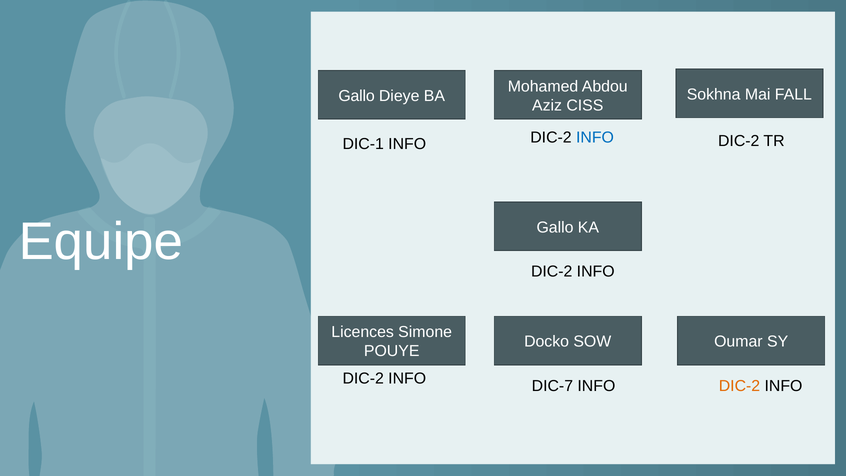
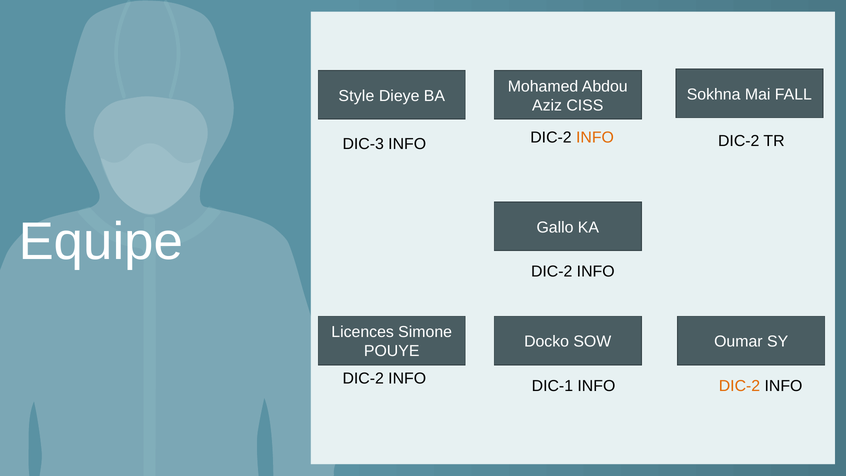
Gallo at (357, 96): Gallo -> Style
INFO at (595, 137) colour: blue -> orange
DIC-1: DIC-1 -> DIC-3
DIC-7: DIC-7 -> DIC-1
